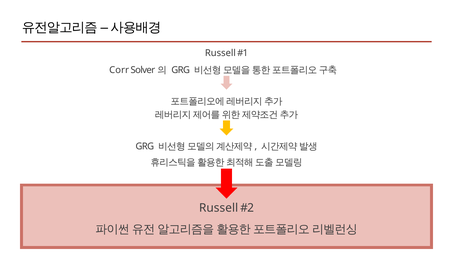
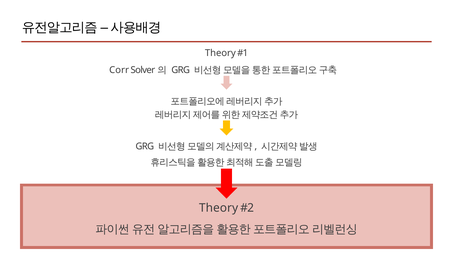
Russell at (220, 53): Russell -> Theory
Russell at (219, 208): Russell -> Theory
